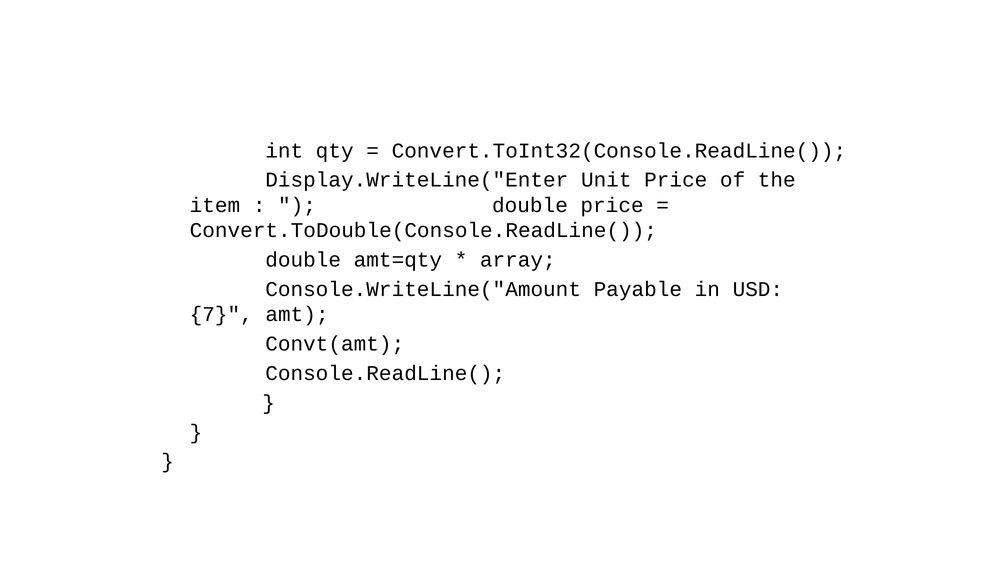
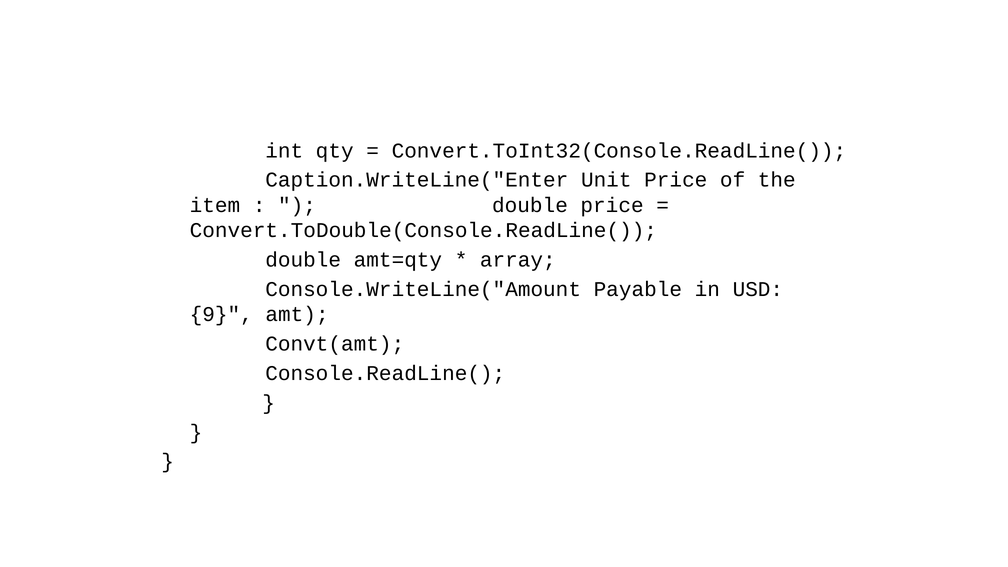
Display.WriteLine("Enter: Display.WriteLine("Enter -> Caption.WriteLine("Enter
7: 7 -> 9
